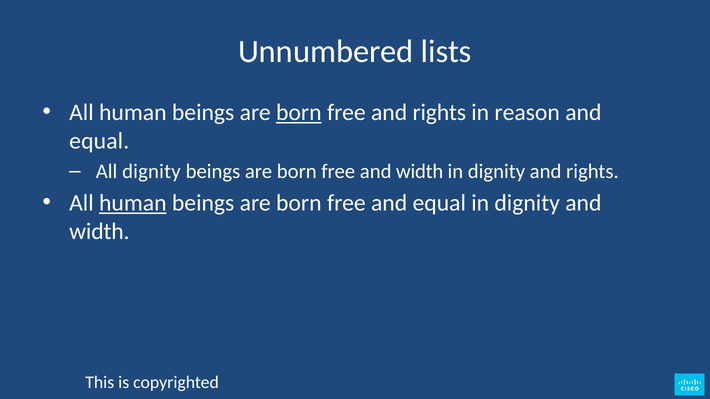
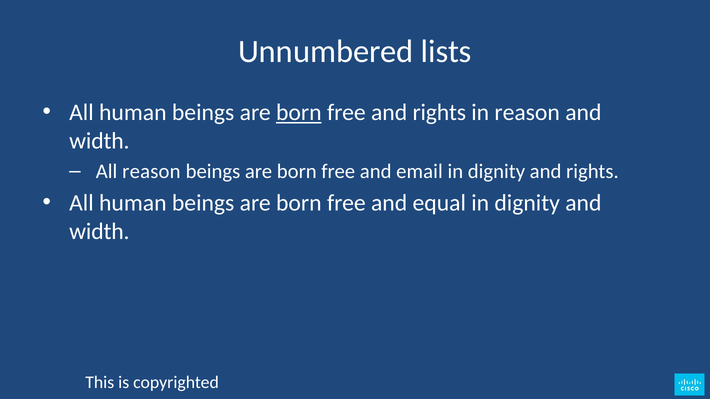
equal at (99, 141): equal -> width
All dignity: dignity -> reason
free and width: width -> email
human at (133, 203) underline: present -> none
